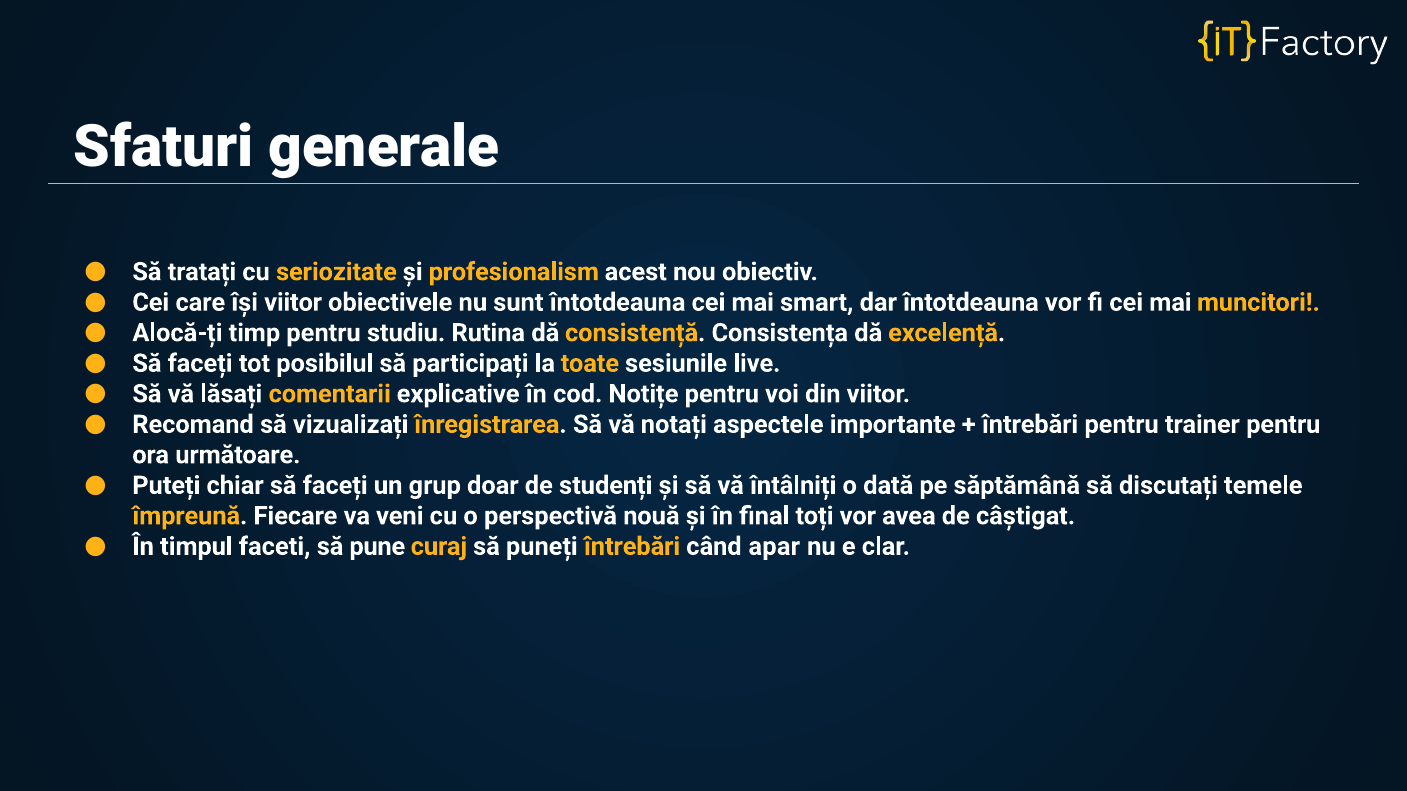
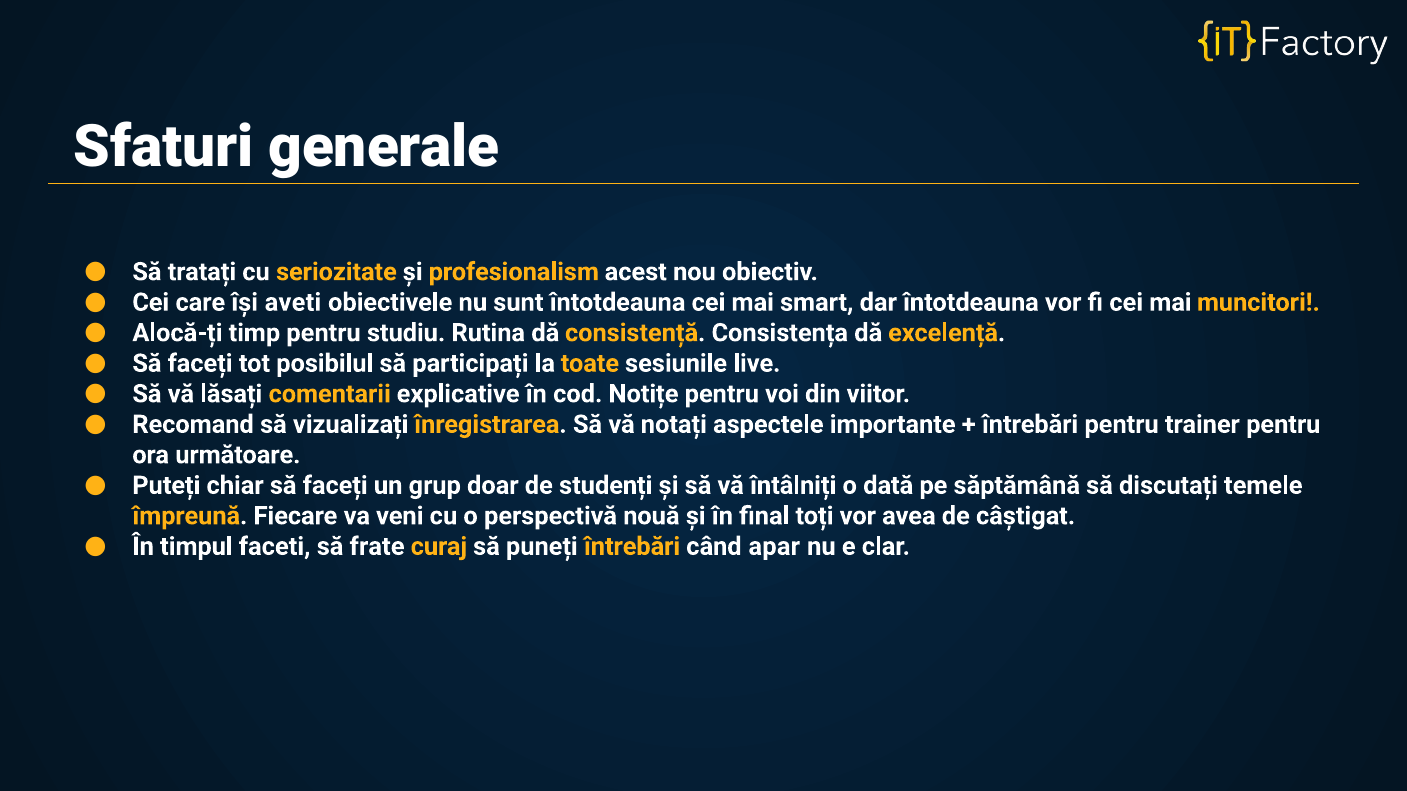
își viitor: viitor -> aveti
pune: pune -> frate
